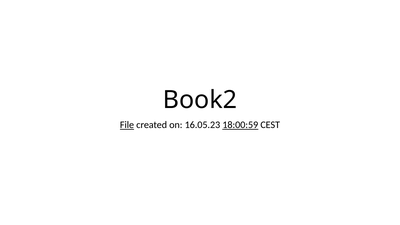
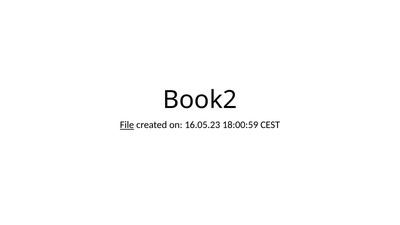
18:00:59 underline: present -> none
